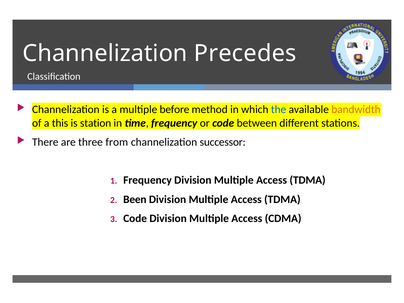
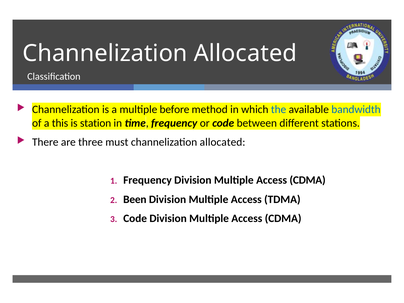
Precedes at (245, 53): Precedes -> Allocated
bandwidth colour: orange -> blue
from: from -> must
successor at (223, 142): successor -> allocated
TDMA at (308, 180): TDMA -> CDMA
